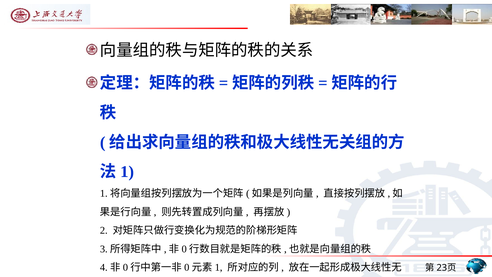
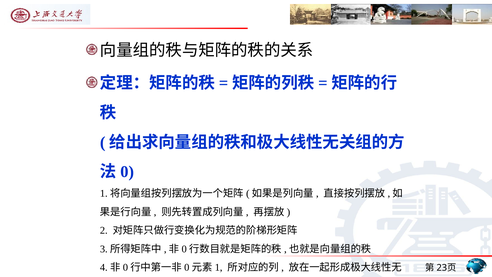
1: 1 -> 0
